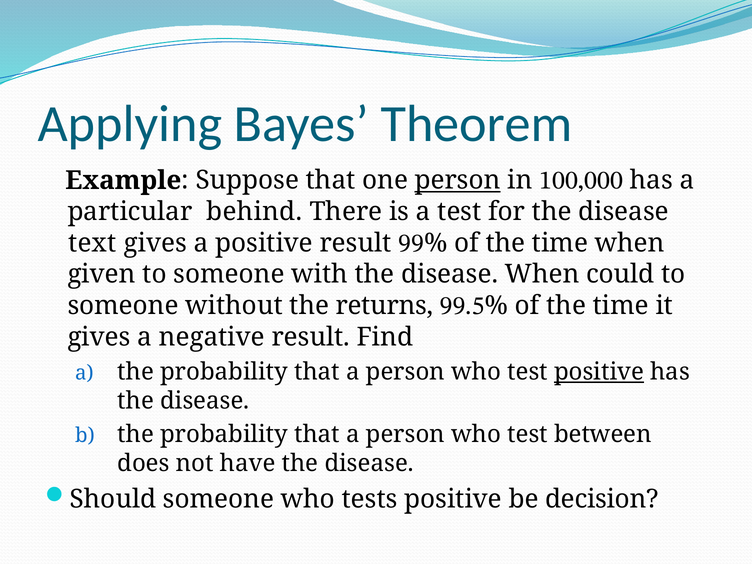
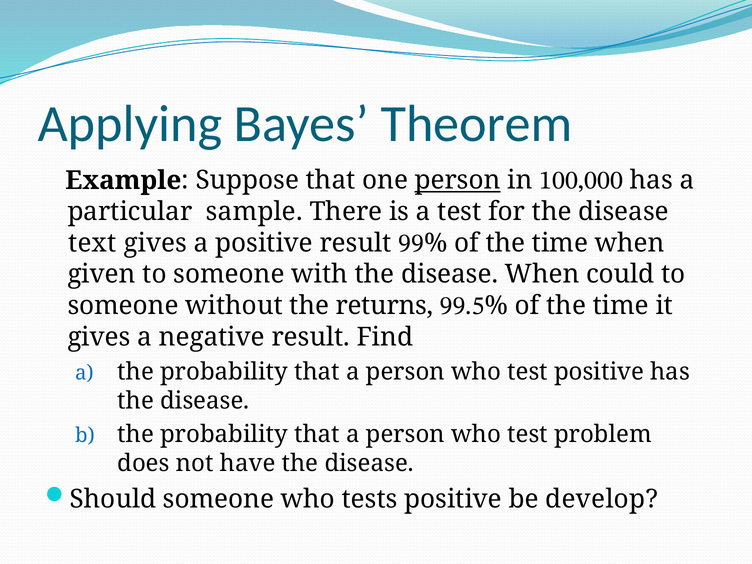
behind: behind -> sample
positive at (599, 372) underline: present -> none
between: between -> problem
decision: decision -> develop
